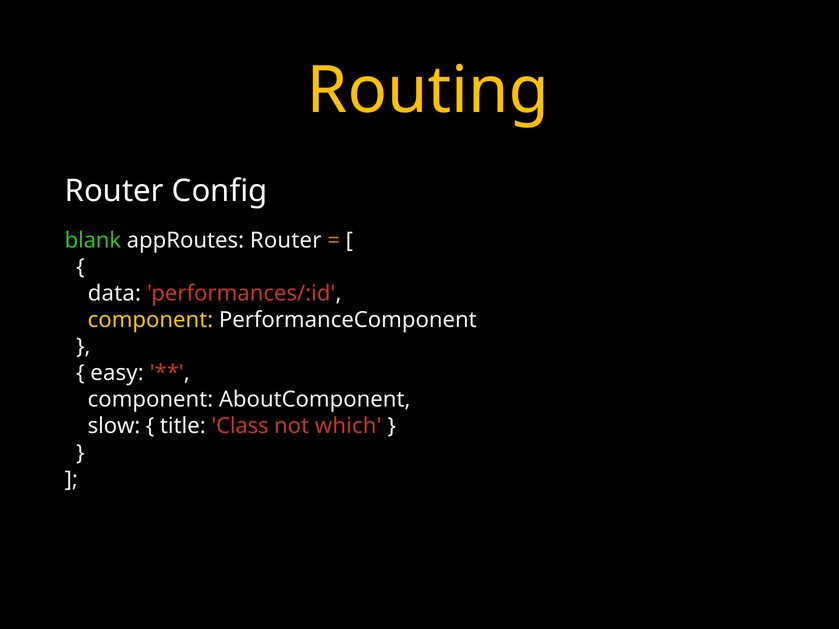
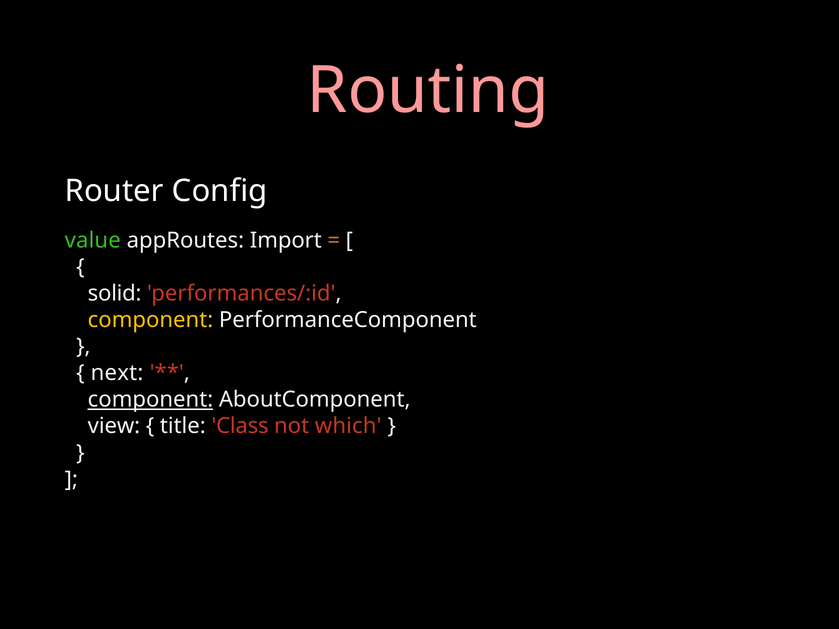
Routing colour: yellow -> pink
blank: blank -> value
appRoutes Router: Router -> Import
data: data -> solid
easy: easy -> next
component at (150, 400) underline: none -> present
slow: slow -> view
